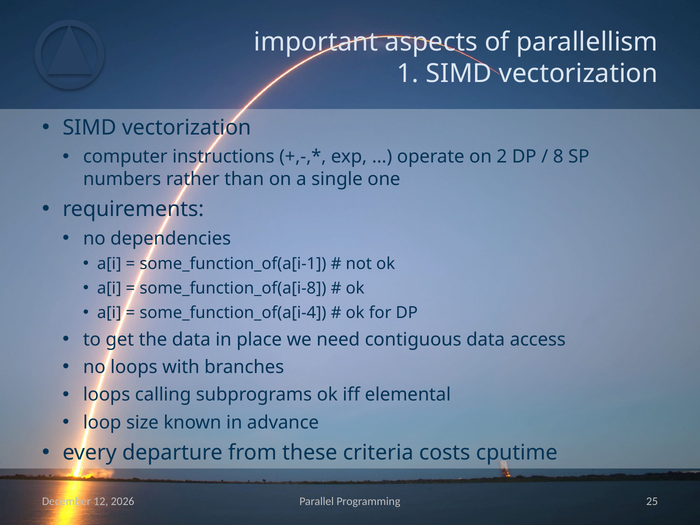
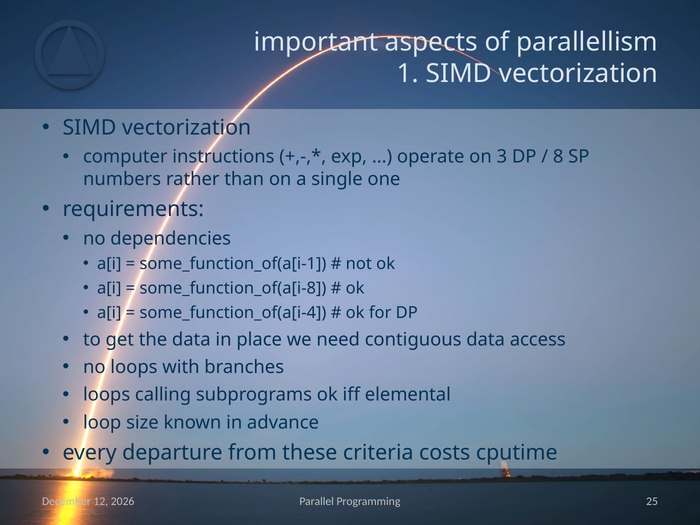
2: 2 -> 3
